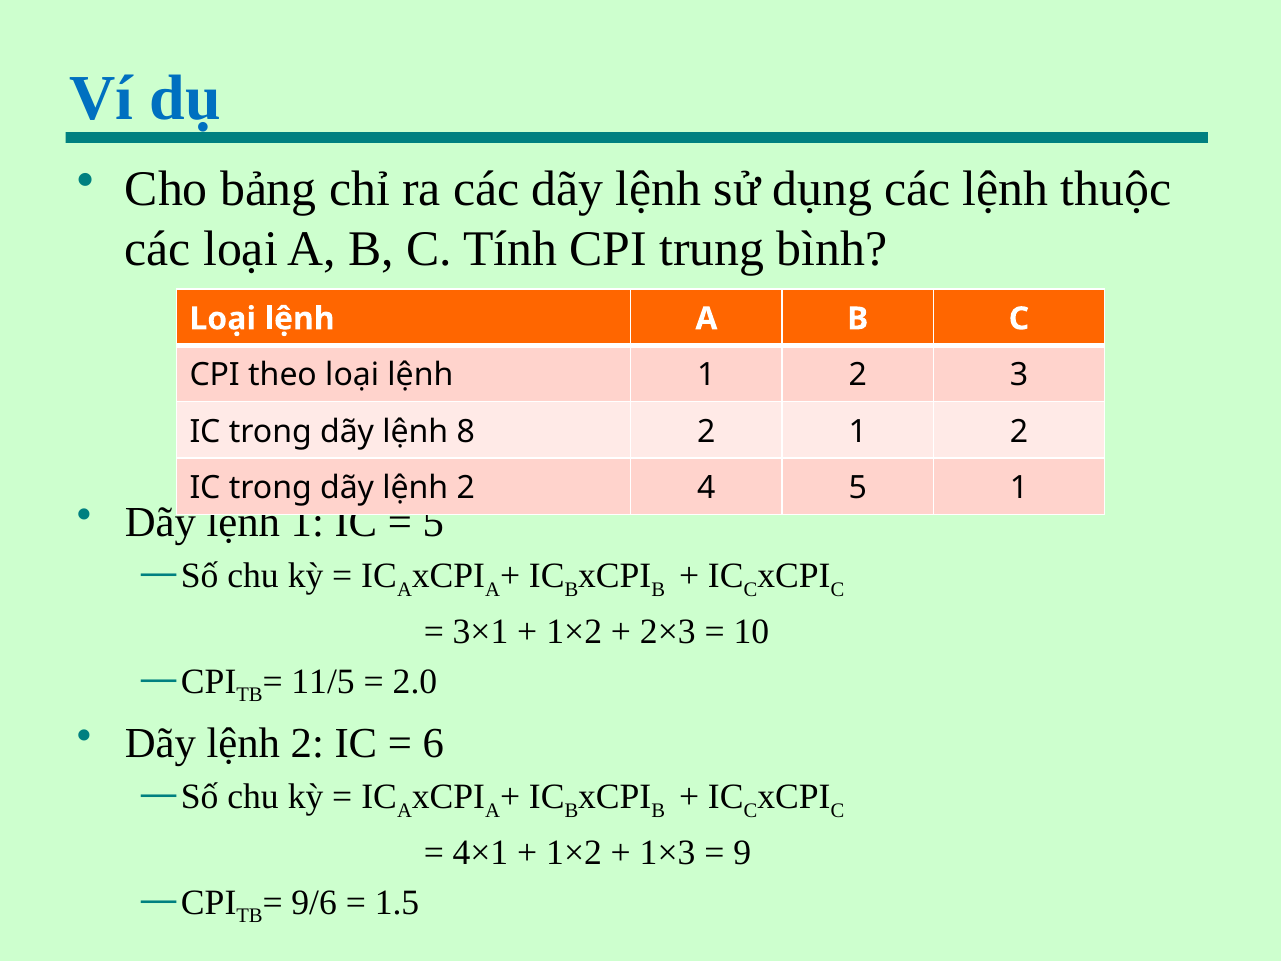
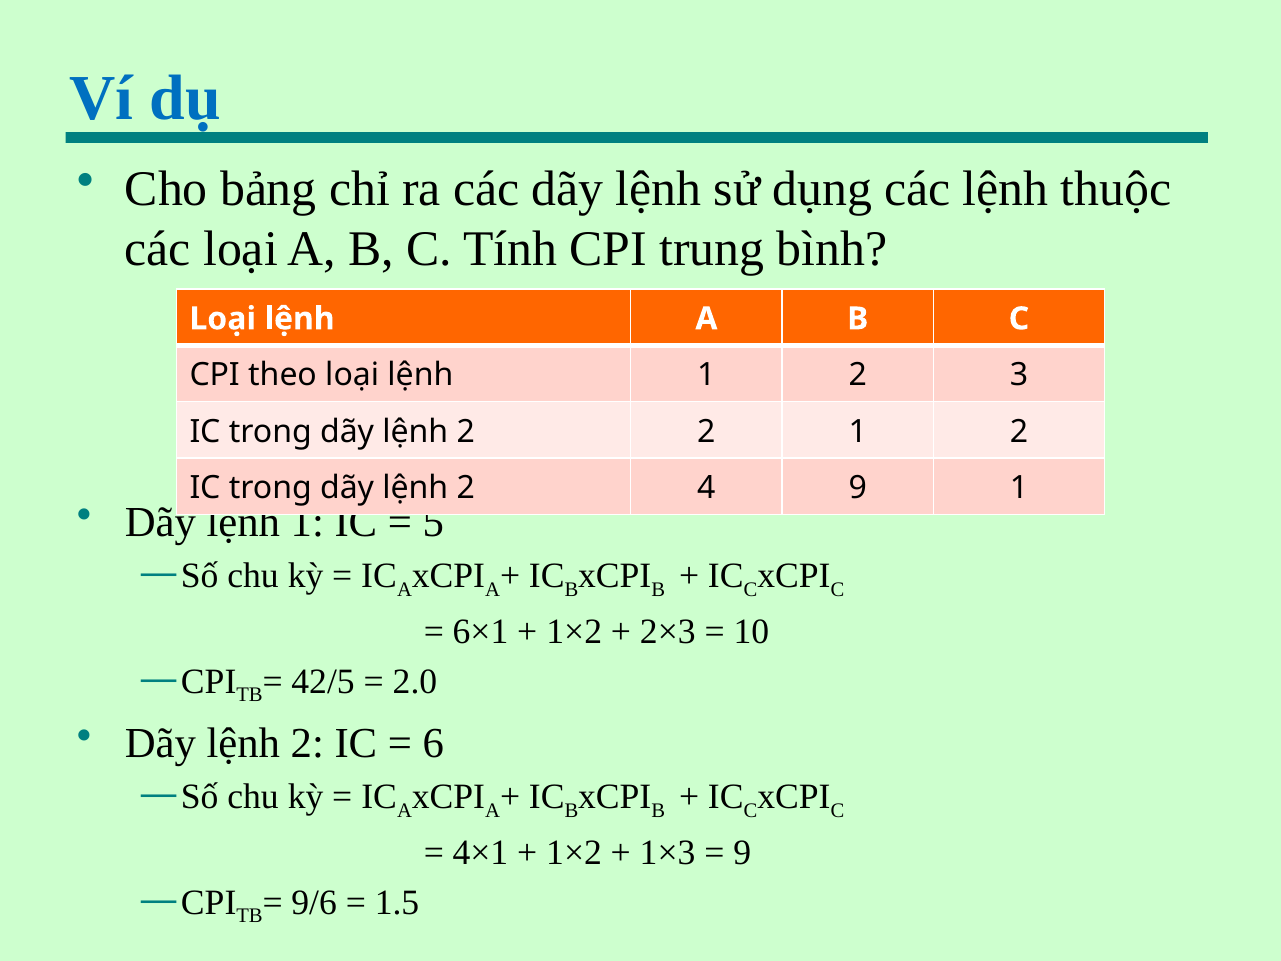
8 at (466, 432): 8 -> 2
4 5: 5 -> 9
3×1: 3×1 -> 6×1
11/5: 11/5 -> 42/5
